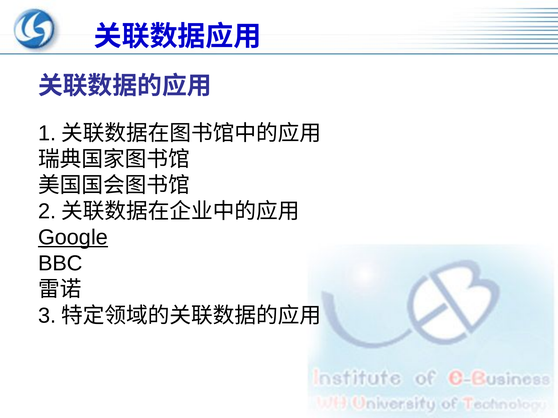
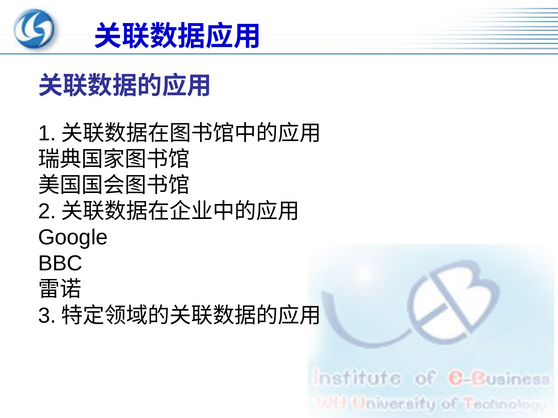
Google underline: present -> none
